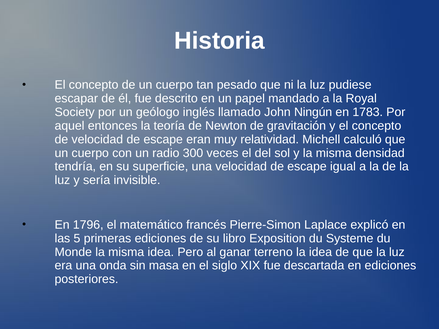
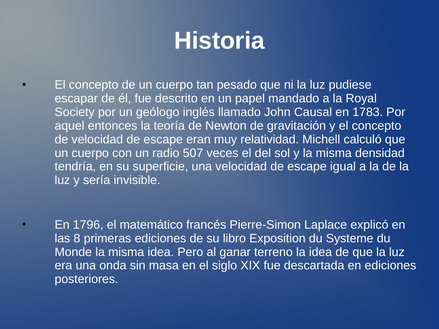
Ningún: Ningún -> Causal
300: 300 -> 507
5: 5 -> 8
